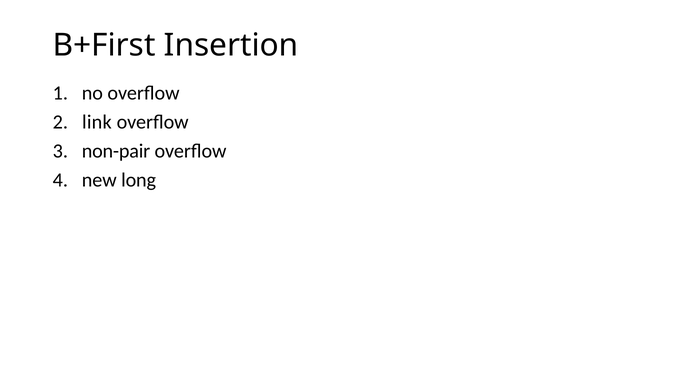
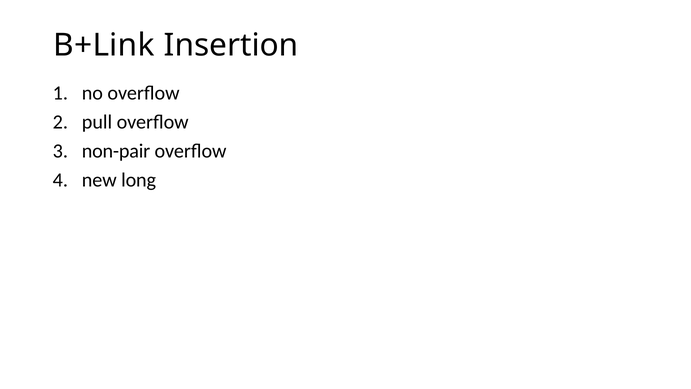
B+First: B+First -> B+Link
link: link -> pull
